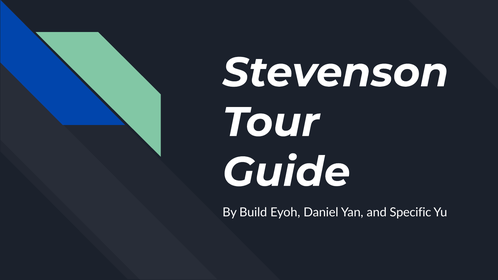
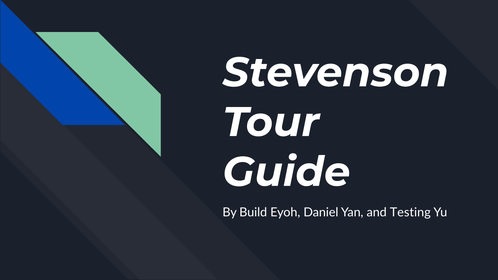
Specific: Specific -> Testing
